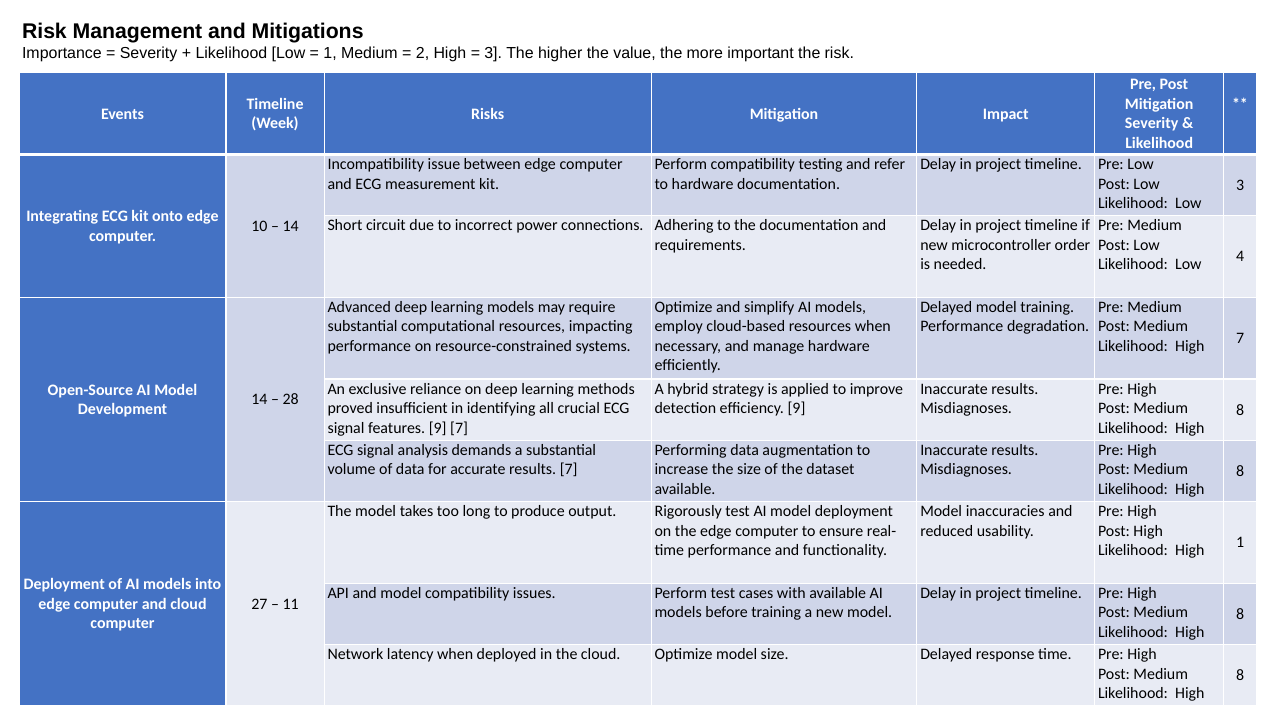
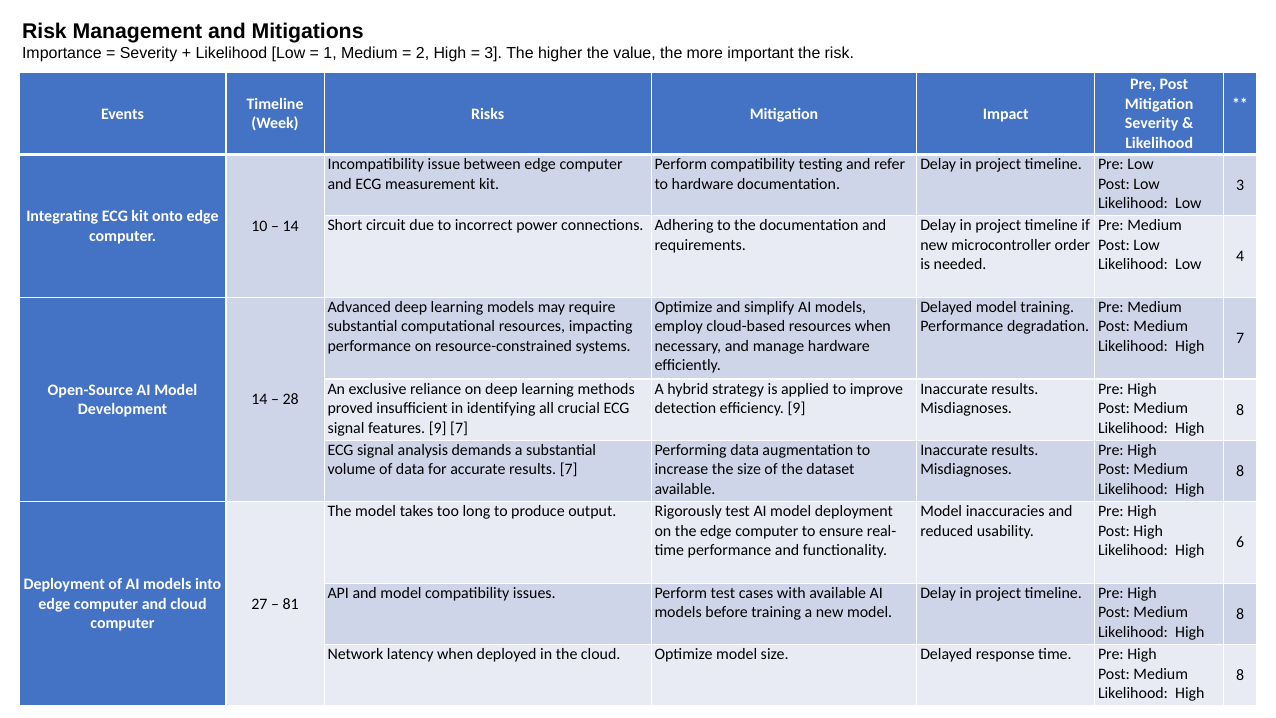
High 1: 1 -> 6
11: 11 -> 81
